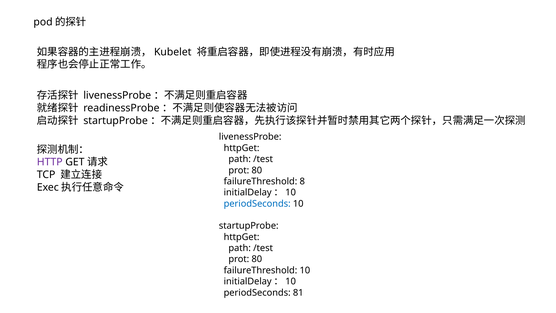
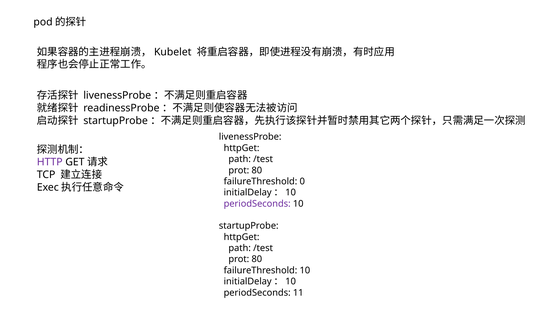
8: 8 -> 0
periodSeconds at (257, 203) colour: blue -> purple
81: 81 -> 11
